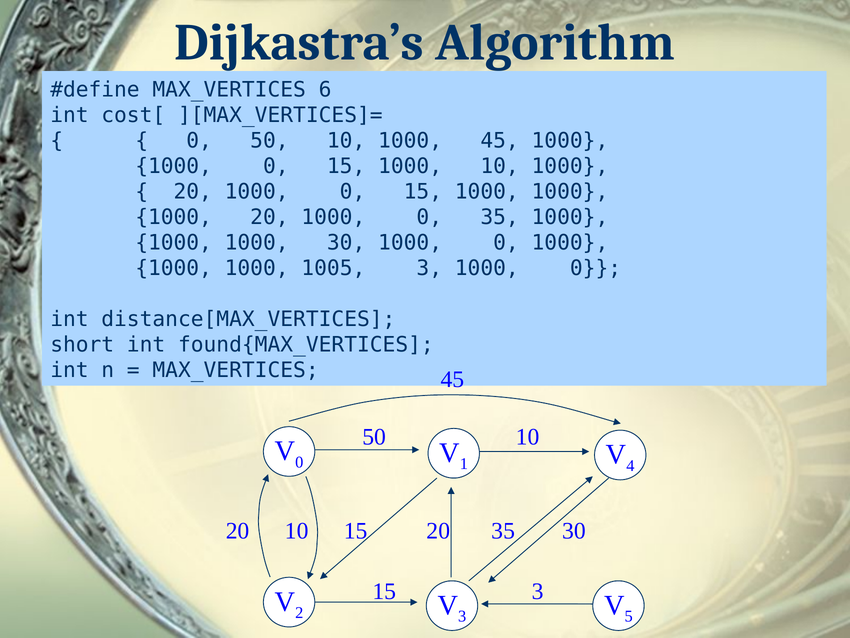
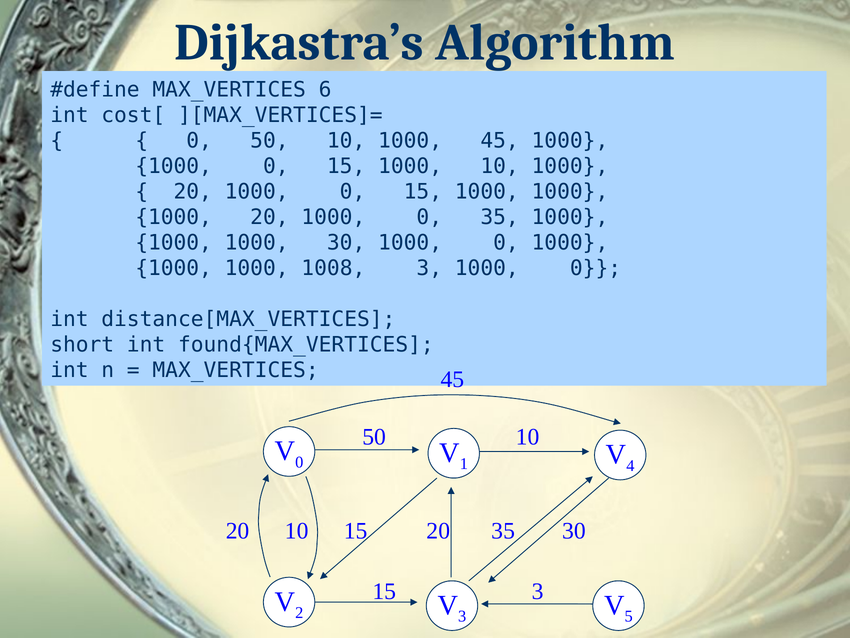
1005: 1005 -> 1008
